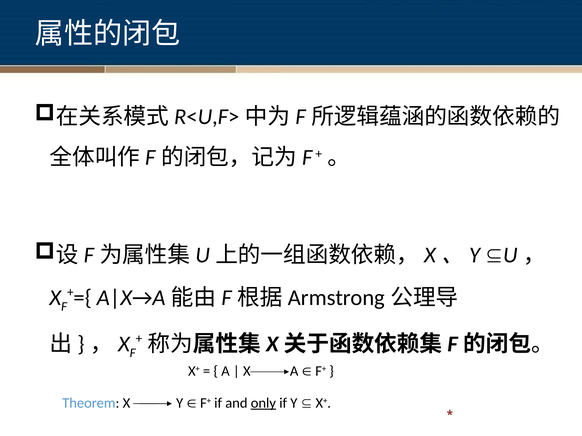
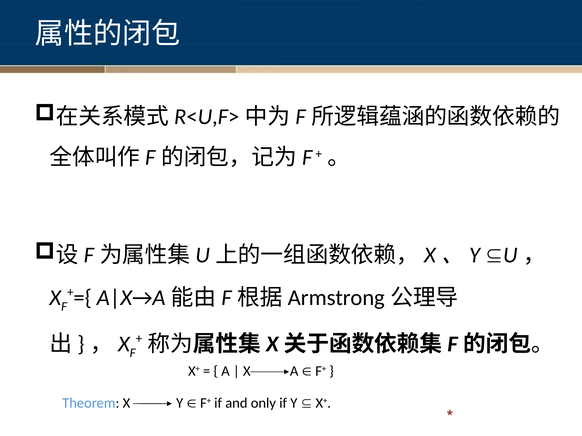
only underline: present -> none
